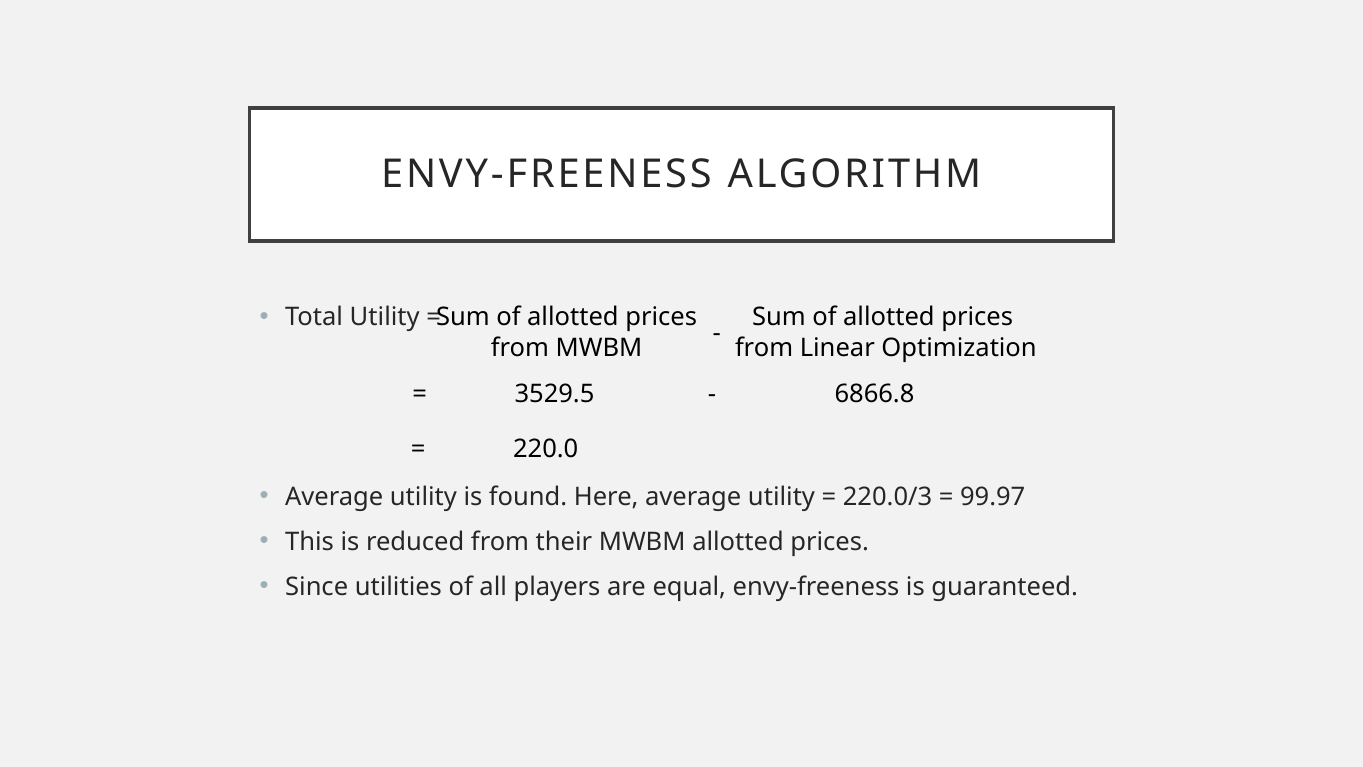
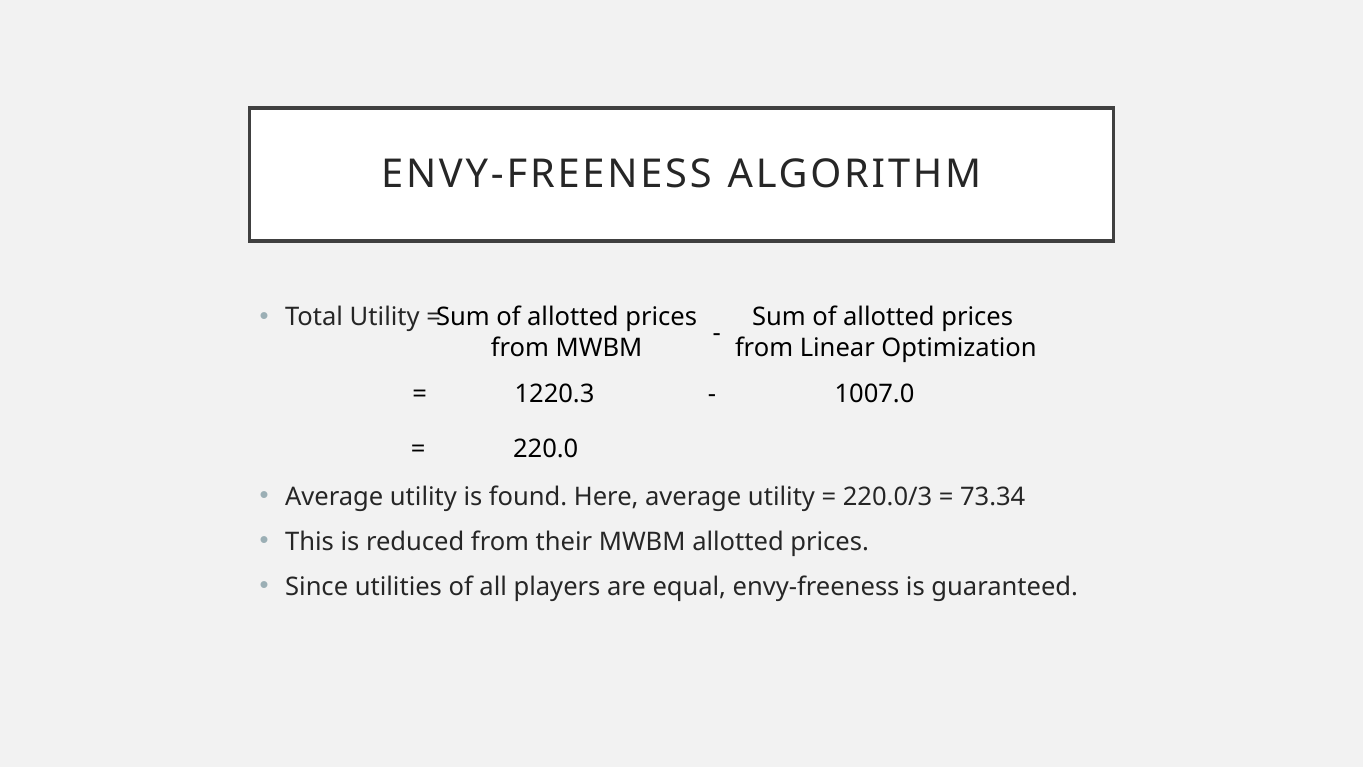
3529.5: 3529.5 -> 1220.3
6866.8: 6866.8 -> 1007.0
99.97: 99.97 -> 73.34
